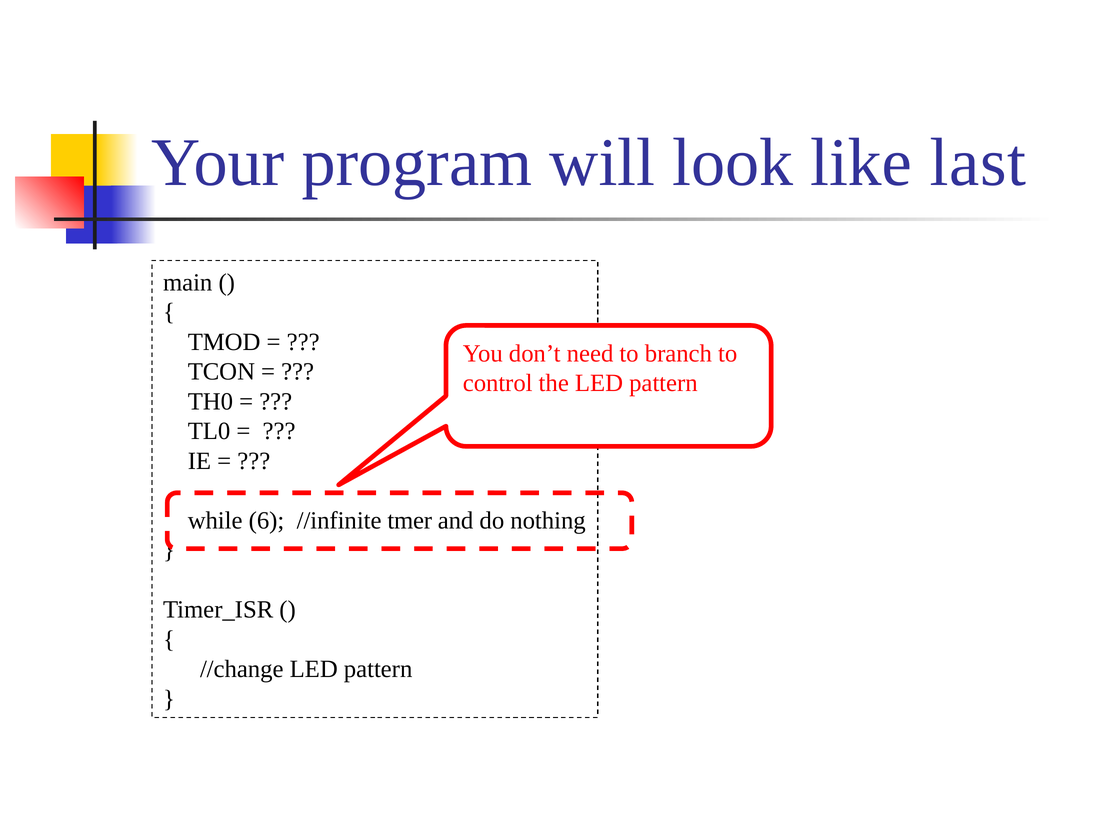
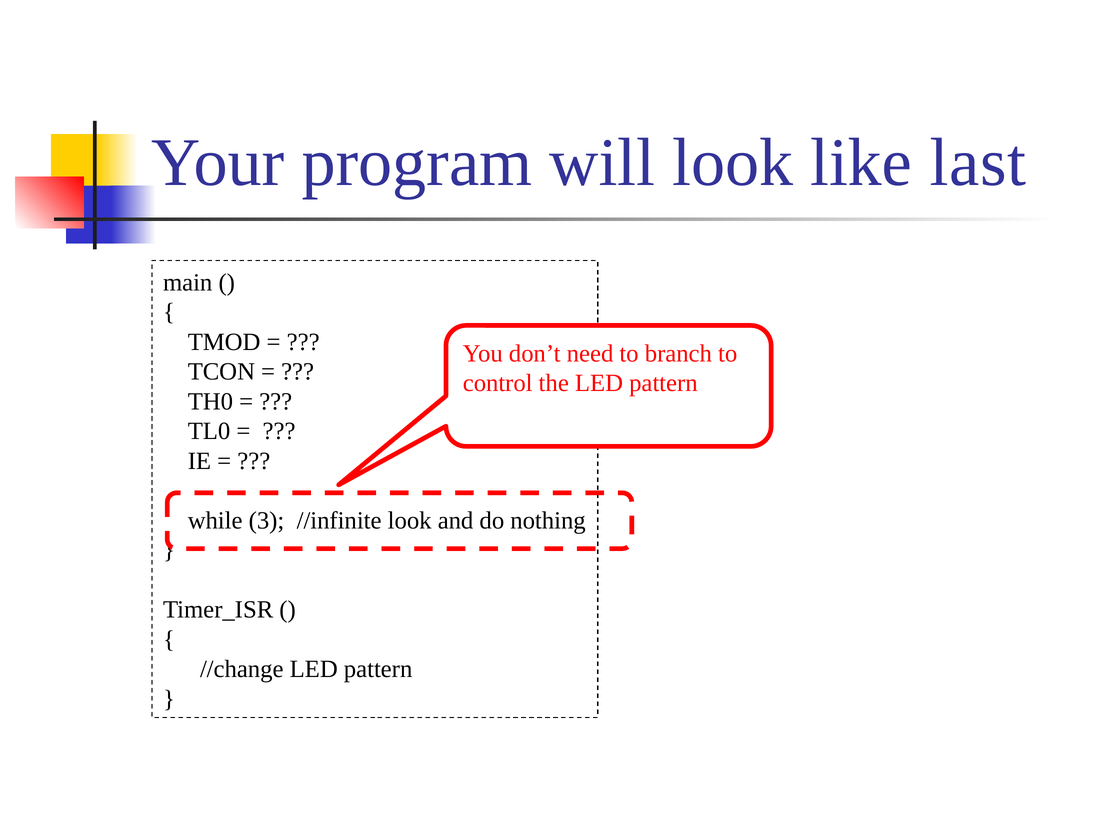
6: 6 -> 3
//infinite tmer: tmer -> look
